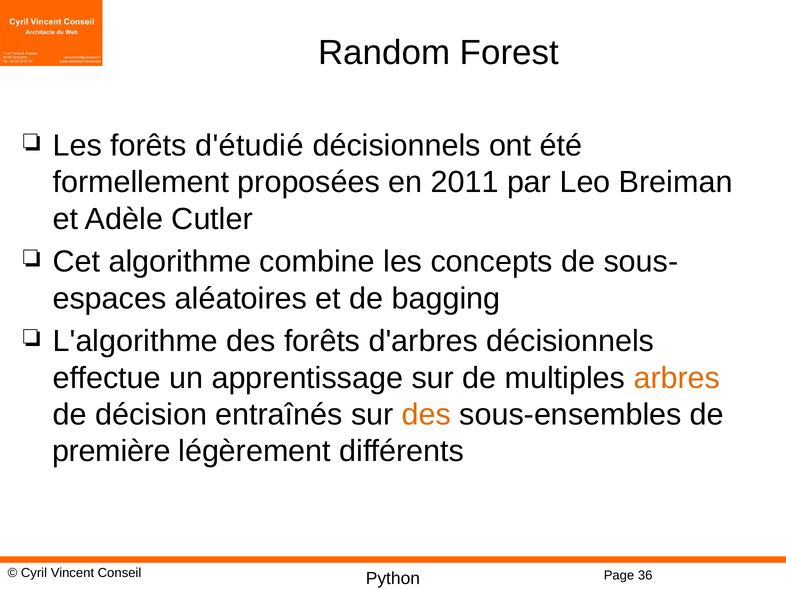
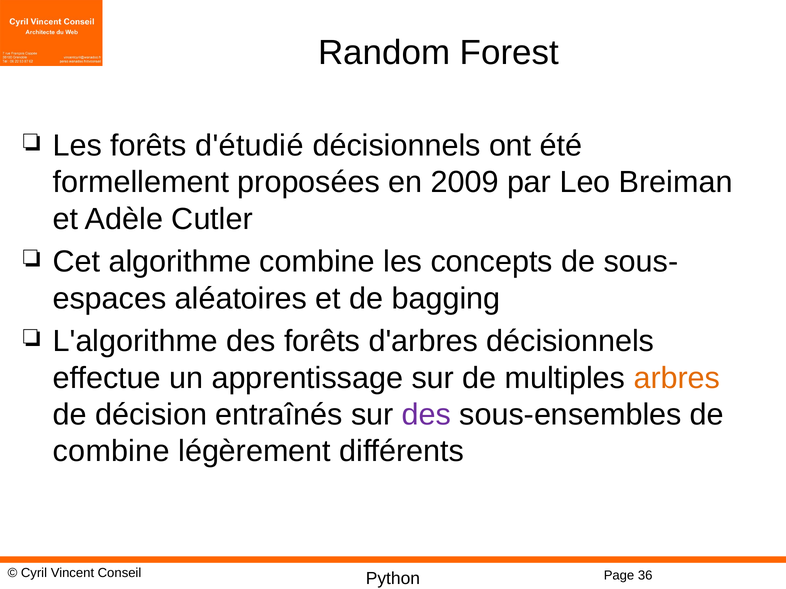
2011: 2011 -> 2009
des at (427, 415) colour: orange -> purple
première at (111, 452): première -> combine
